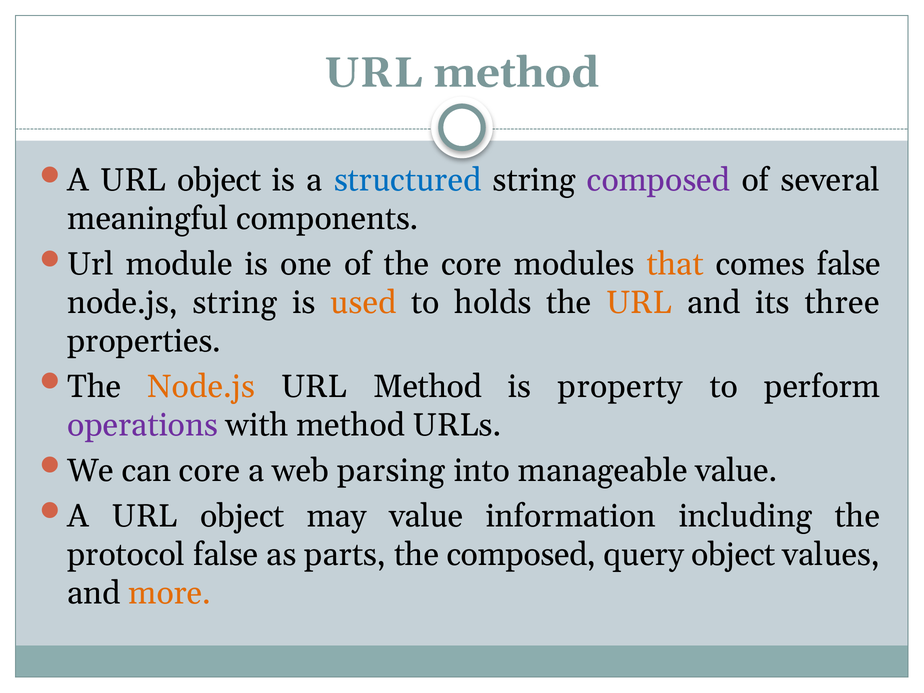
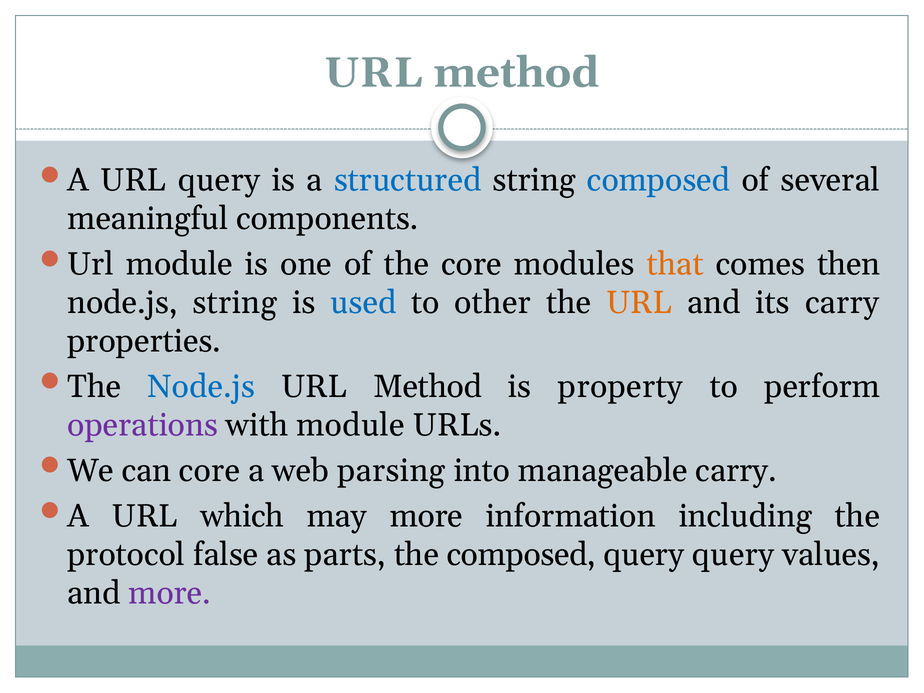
object at (219, 180): object -> query
composed at (659, 180) colour: purple -> blue
comes false: false -> then
used colour: orange -> blue
holds: holds -> other
its three: three -> carry
Node.js at (201, 387) colour: orange -> blue
with method: method -> module
manageable value: value -> carry
object at (242, 516): object -> which
may value: value -> more
query object: object -> query
more at (170, 593) colour: orange -> purple
